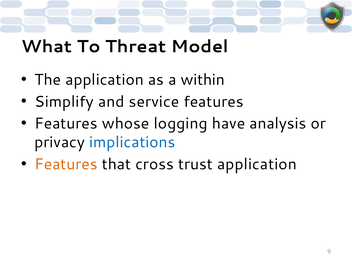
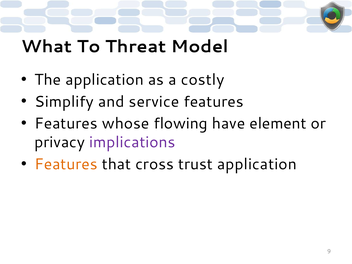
within: within -> costly
logging: logging -> flowing
analysis: analysis -> element
implications colour: blue -> purple
